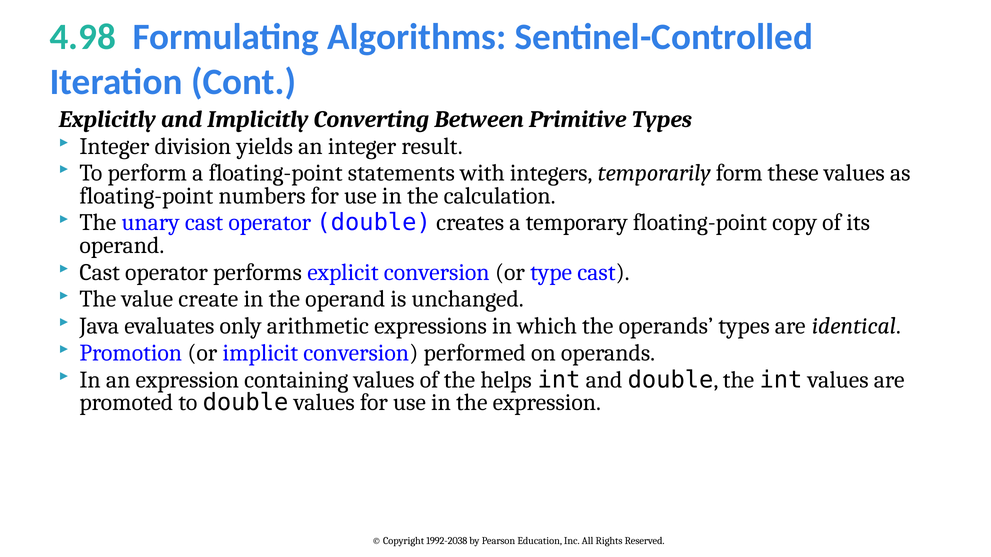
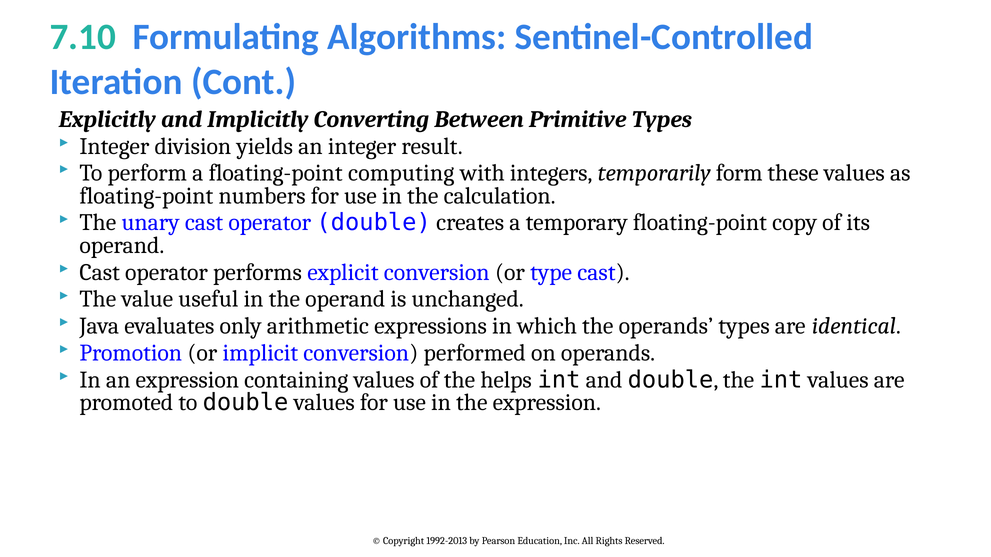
4.98: 4.98 -> 7.10
statements: statements -> computing
create: create -> useful
1992-2038: 1992-2038 -> 1992-2013
